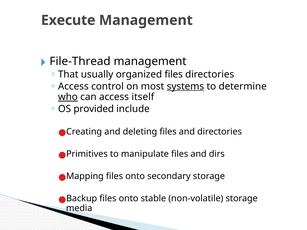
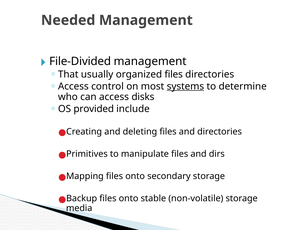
Execute: Execute -> Needed
File-Thread: File-Thread -> File-Divided
who underline: present -> none
itself: itself -> disks
